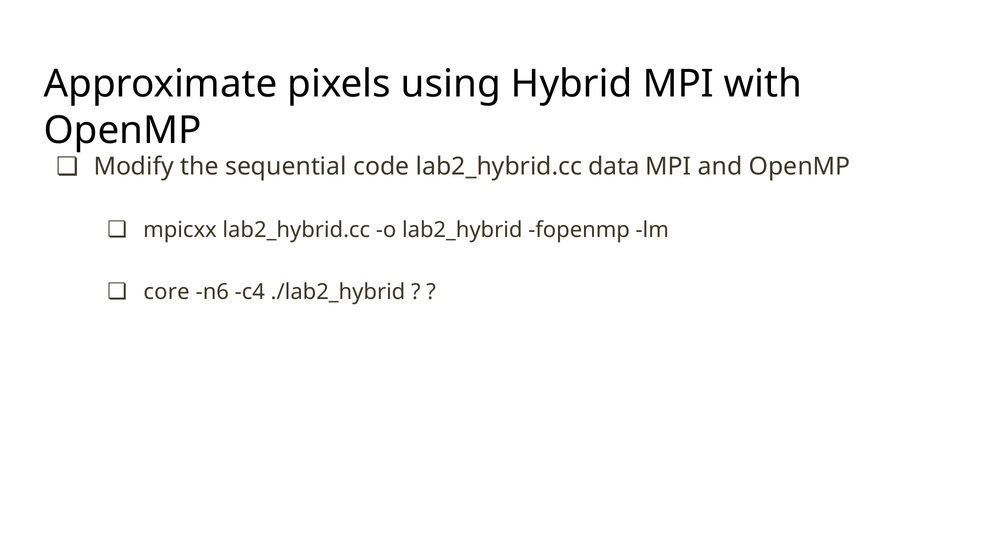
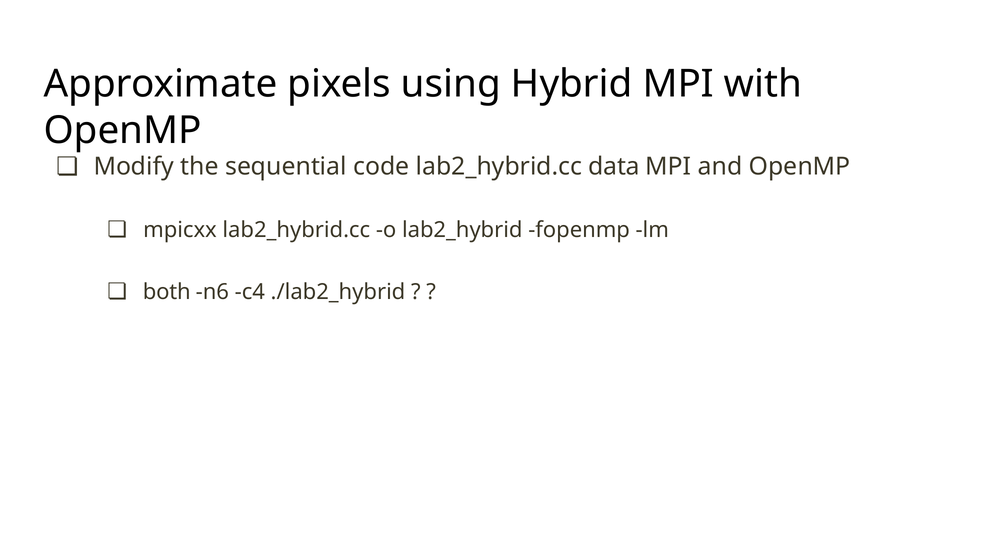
core: core -> both
